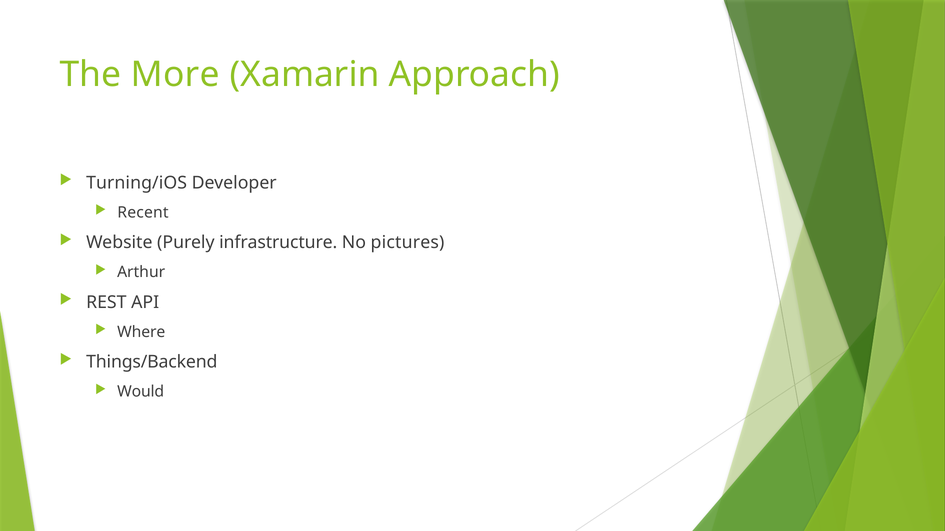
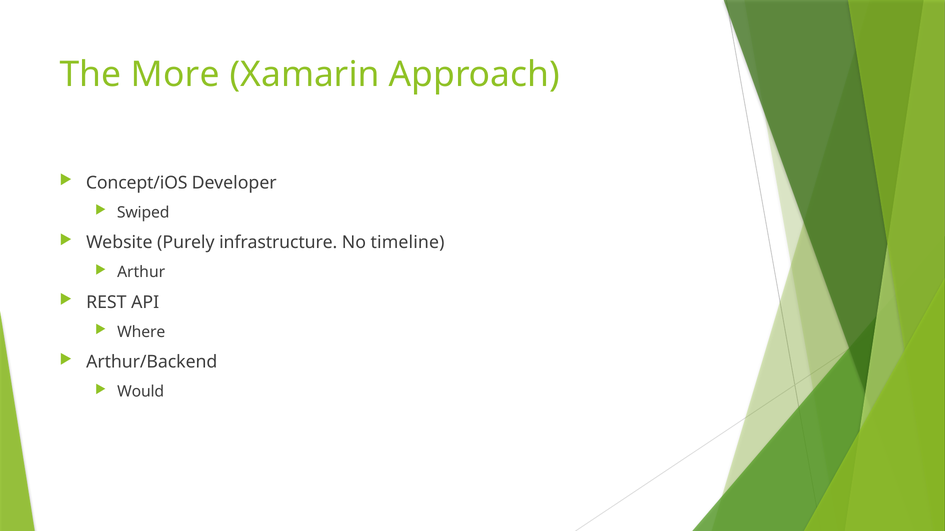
Turning/iOS: Turning/iOS -> Concept/iOS
Recent: Recent -> Swiped
pictures: pictures -> timeline
Things/Backend: Things/Backend -> Arthur/Backend
